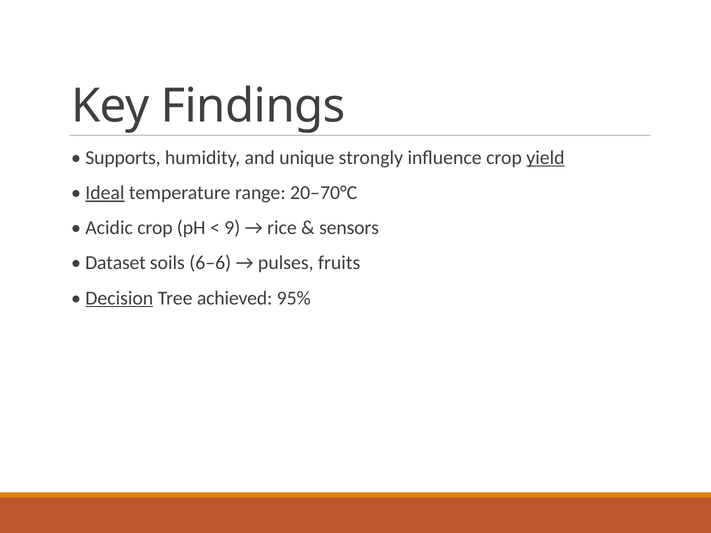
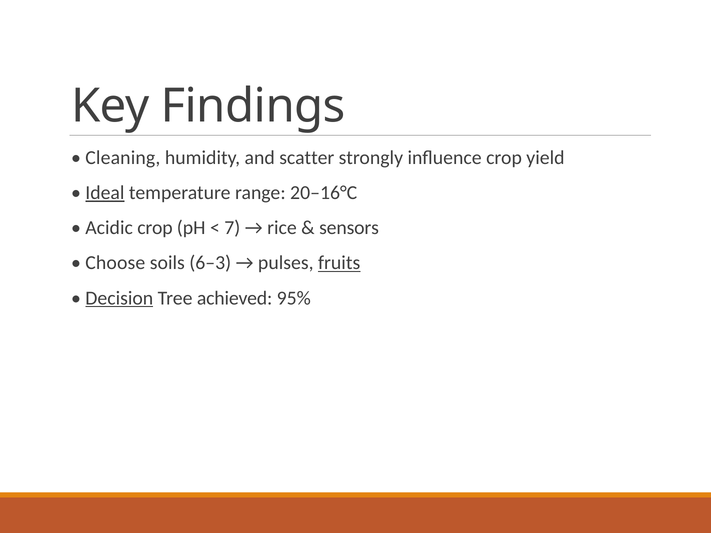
Supports: Supports -> Cleaning
unique: unique -> scatter
yield underline: present -> none
20–70°C: 20–70°C -> 20–16°C
9: 9 -> 7
Dataset: Dataset -> Choose
6–6: 6–6 -> 6–3
fruits underline: none -> present
